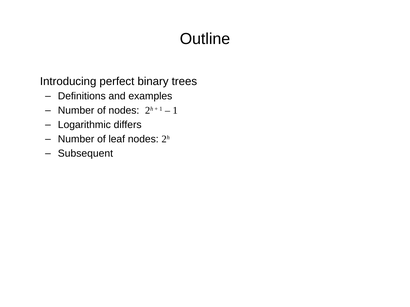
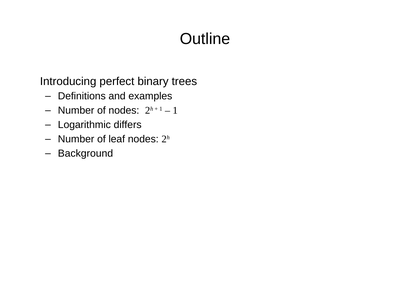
Subsequent: Subsequent -> Background
